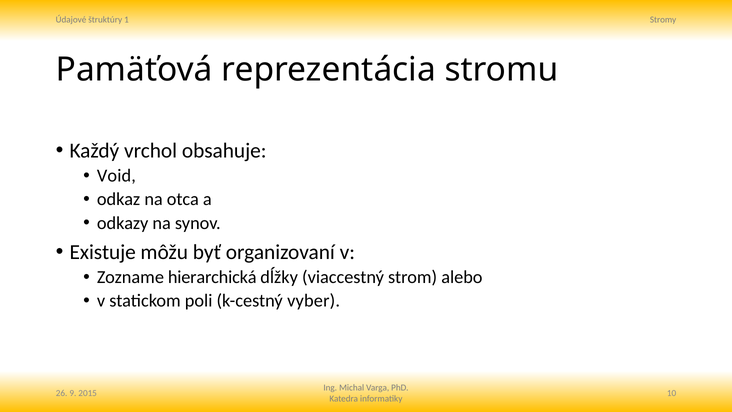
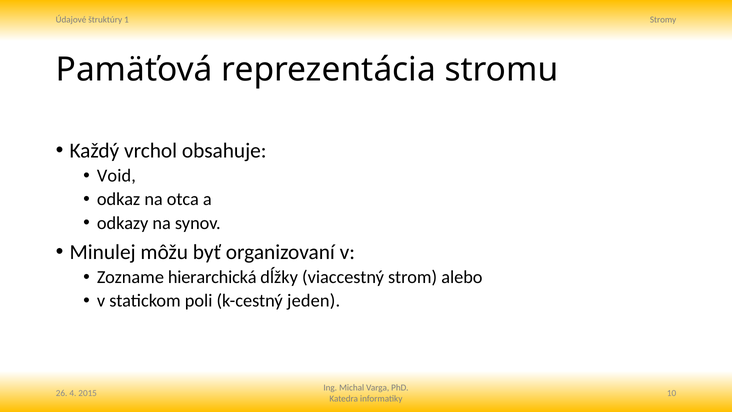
Existuje: Existuje -> Minulej
vyber: vyber -> jeden
9: 9 -> 4
